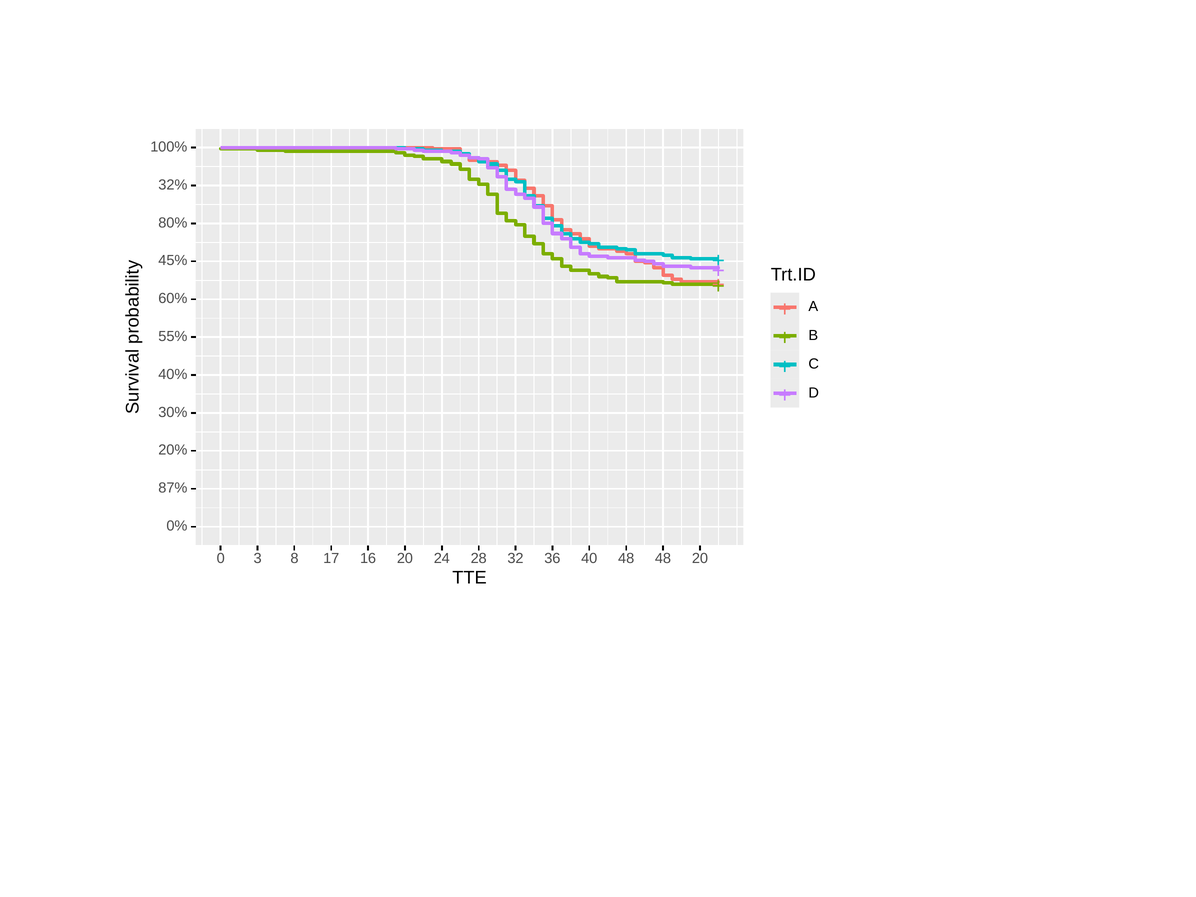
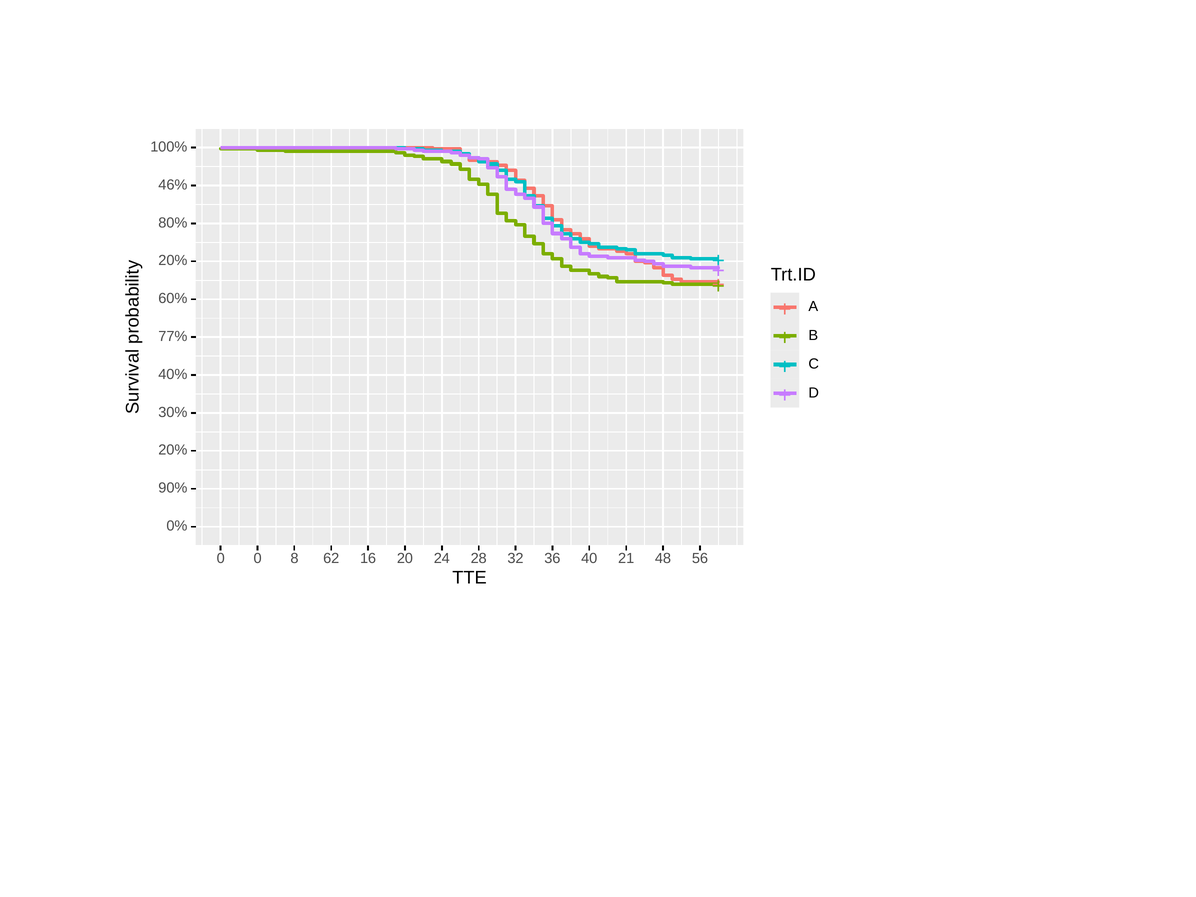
32%: 32% -> 46%
45% at (173, 261): 45% -> 20%
55%: 55% -> 77%
87%: 87% -> 90%
0 3: 3 -> 0
17: 17 -> 62
40 48: 48 -> 21
48 20: 20 -> 56
